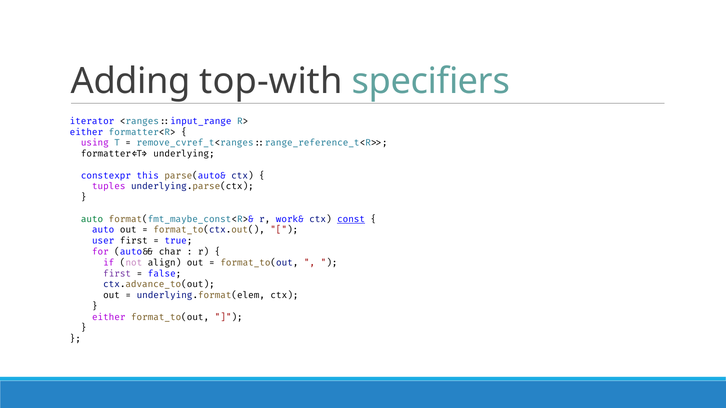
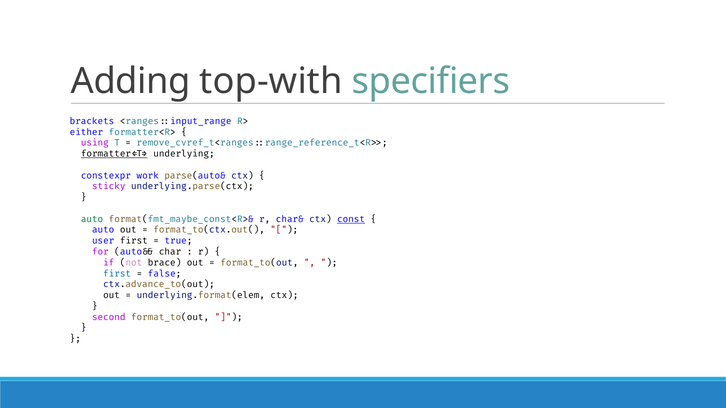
iterator: iterator -> brackets
formatter<T> underline: none -> present
this: this -> work
tuples: tuples -> sticky
work&: work& -> char&
align: align -> brace
first at (117, 274) colour: purple -> blue
either at (109, 317): either -> second
